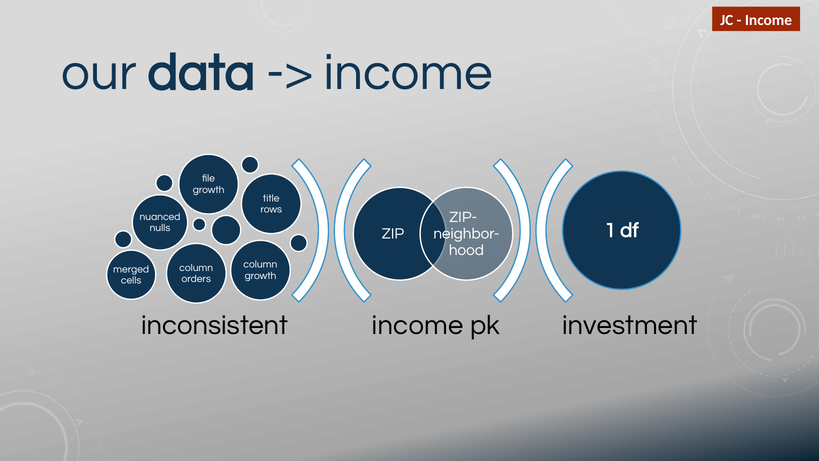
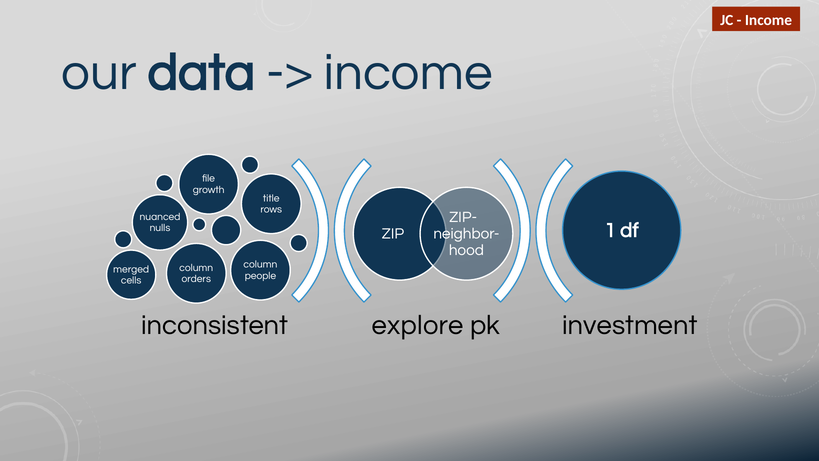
growth at (260, 275): growth -> people
income at (418, 325): income -> explore
